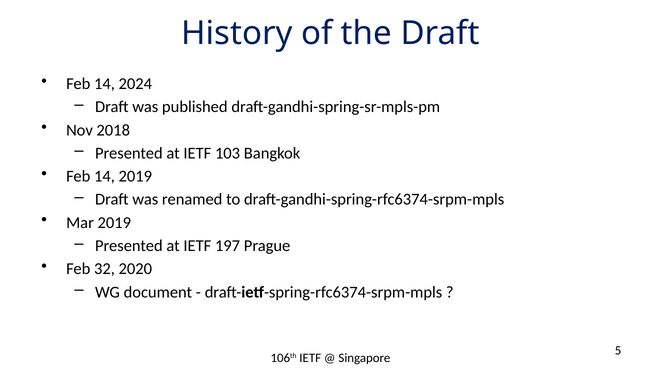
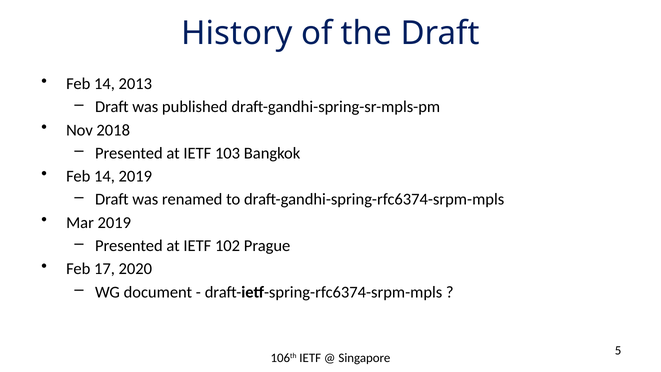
2024: 2024 -> 2013
197: 197 -> 102
32: 32 -> 17
